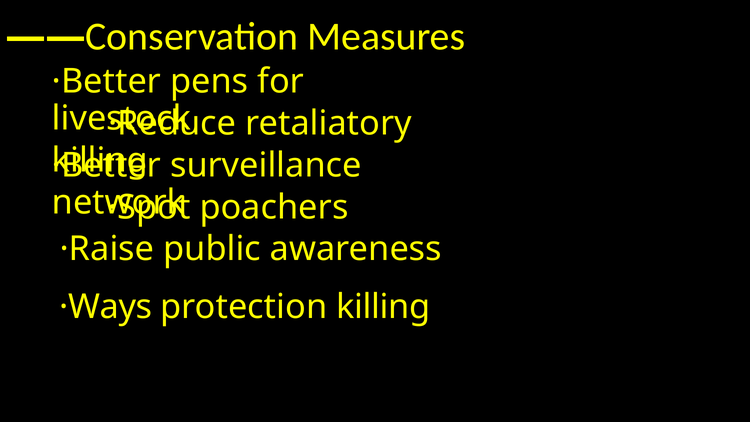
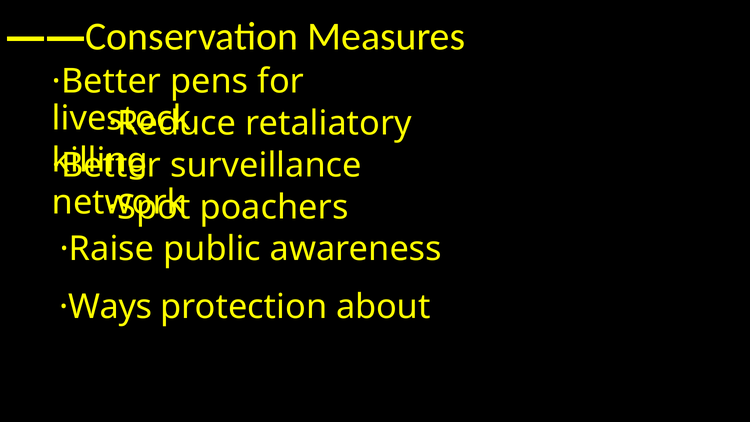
protection killing: killing -> about
